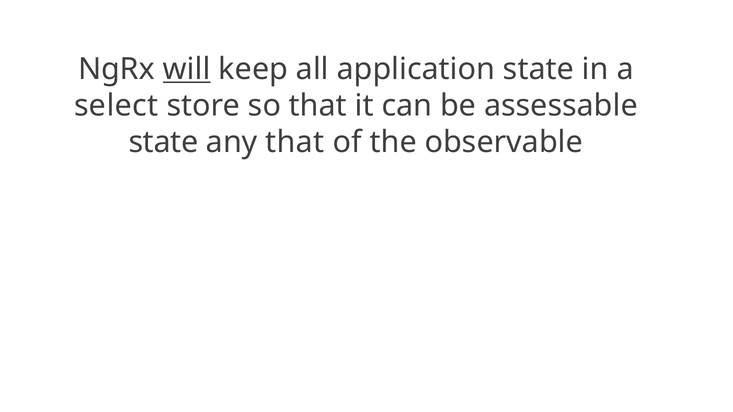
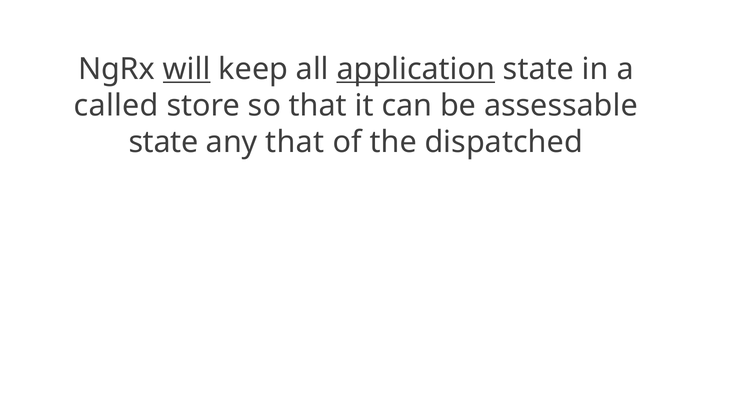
application underline: none -> present
select: select -> called
observable: observable -> dispatched
